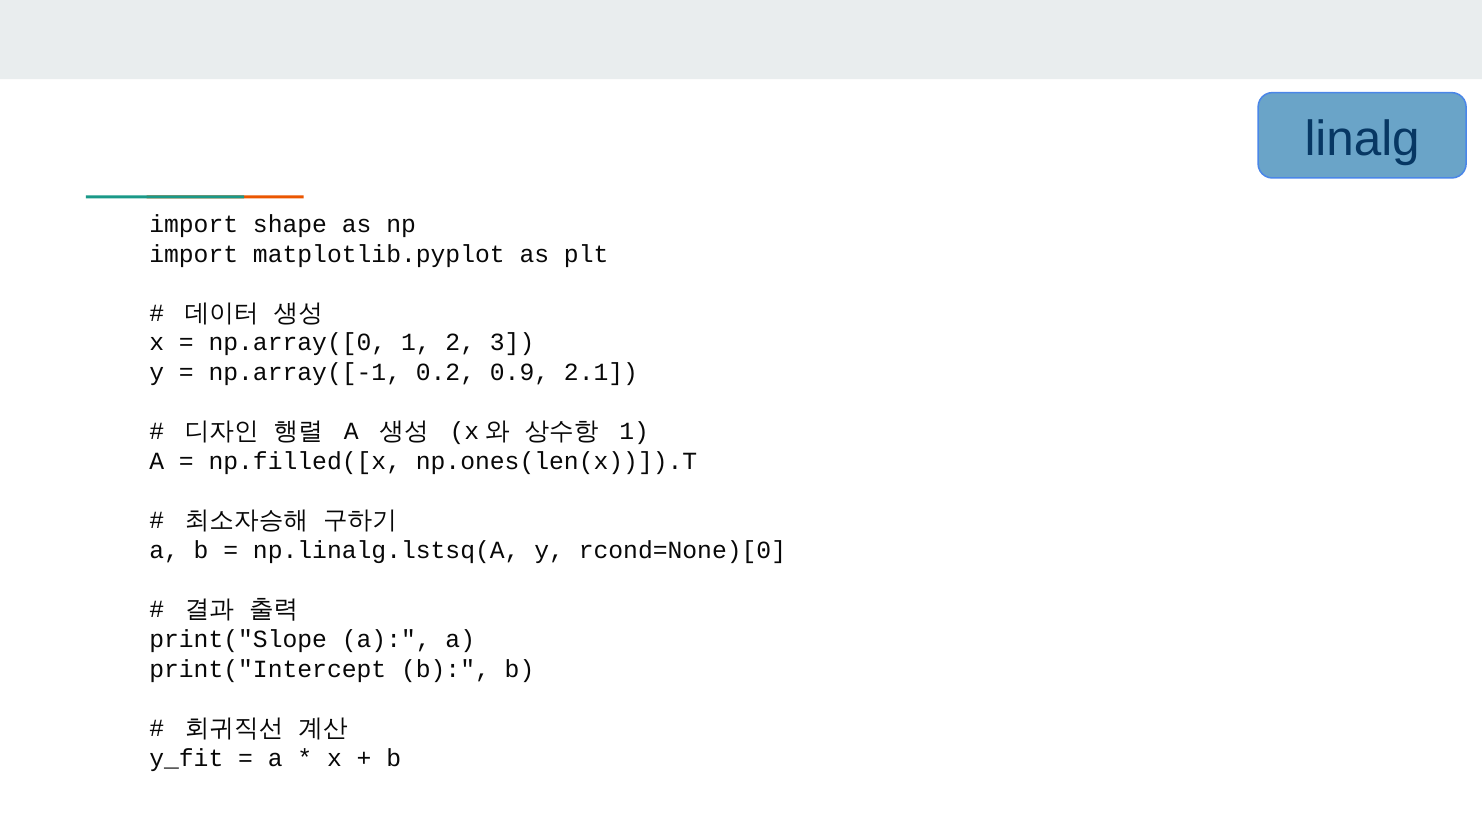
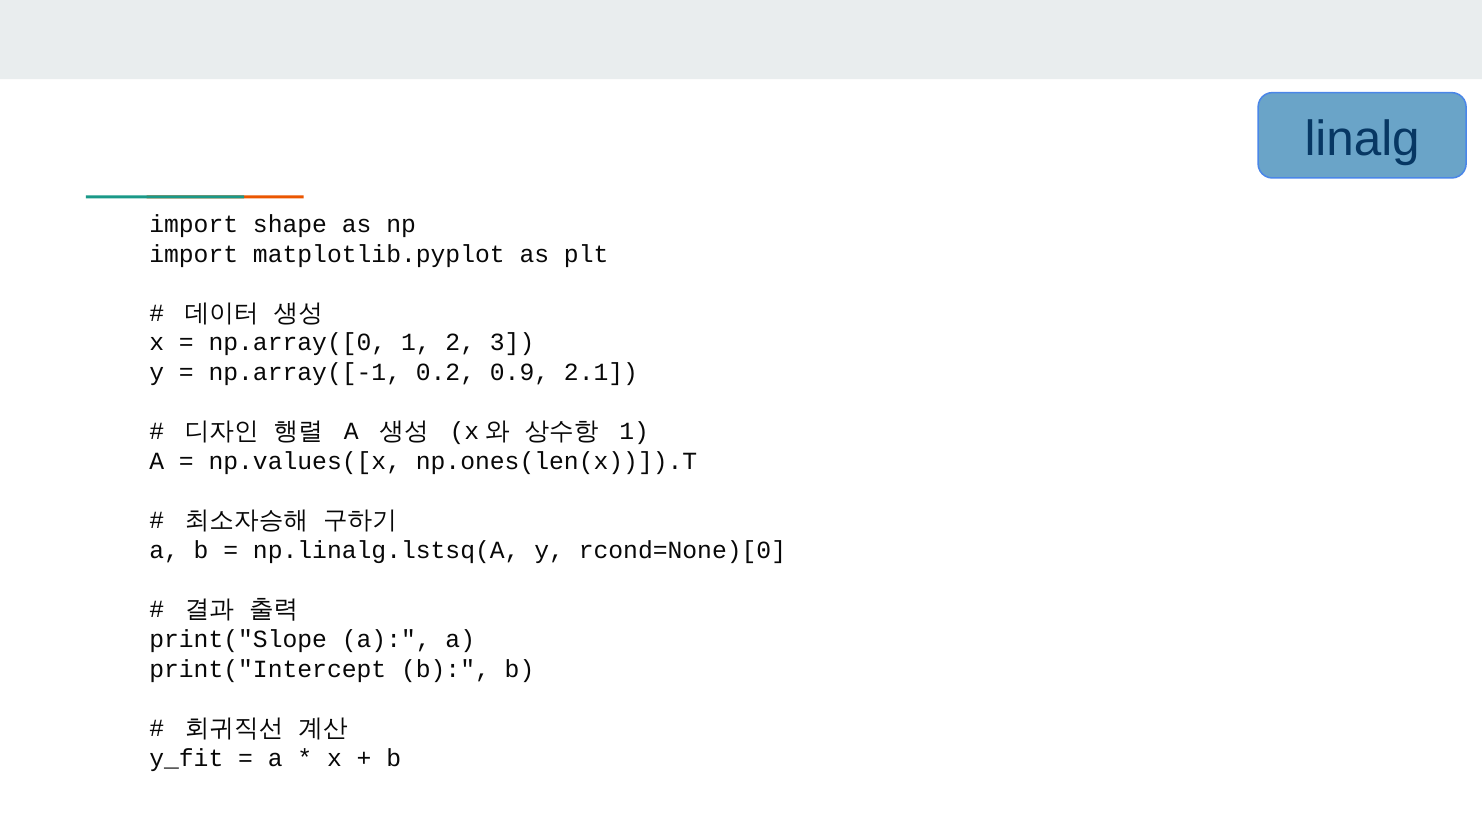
np.filled([x: np.filled([x -> np.values([x
